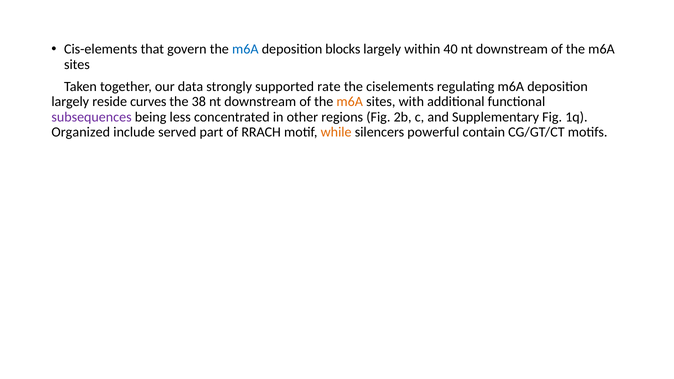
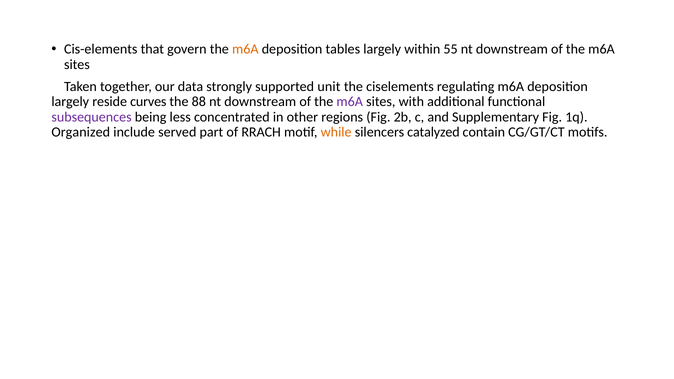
m6A at (245, 49) colour: blue -> orange
blocks: blocks -> tables
40: 40 -> 55
rate: rate -> unit
38: 38 -> 88
m6A at (350, 102) colour: orange -> purple
powerful: powerful -> catalyzed
